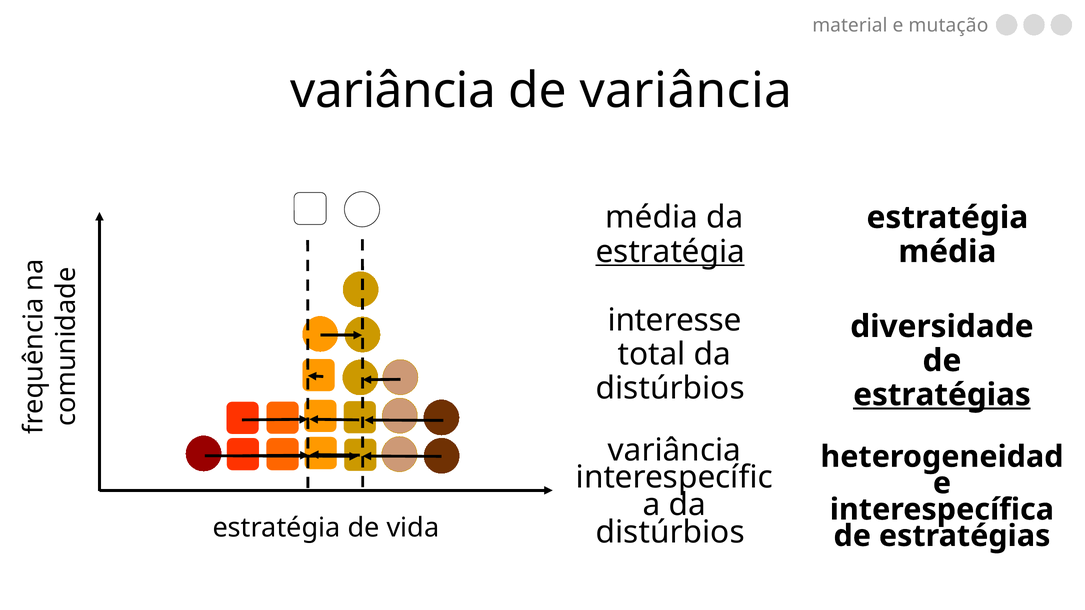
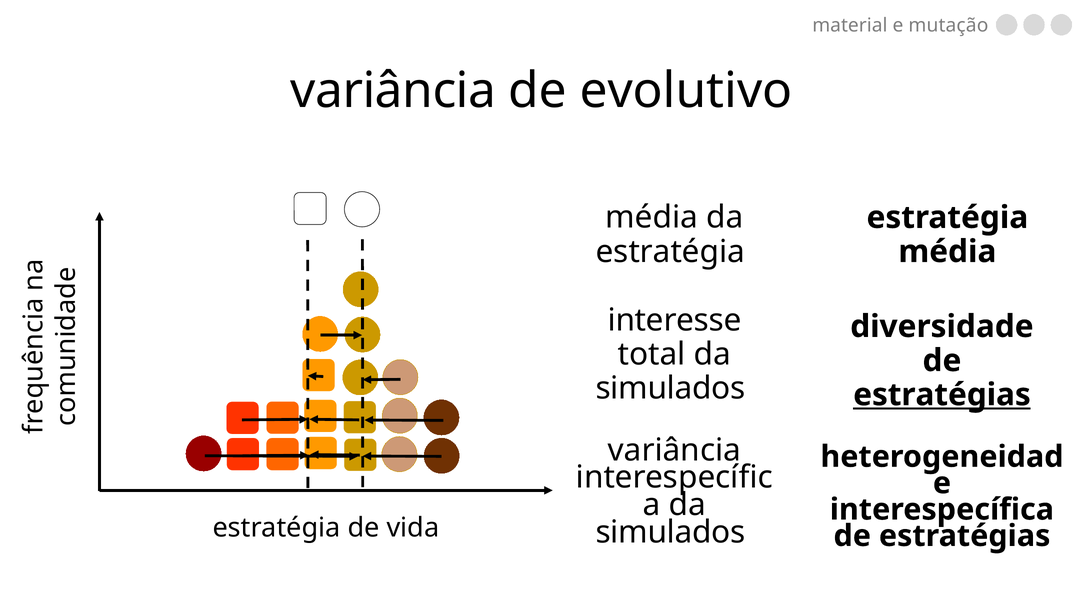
de variância: variância -> evolutivo
estratégia at (670, 252) underline: present -> none
distúrbios at (670, 389): distúrbios -> simulados
distúrbios at (670, 532): distúrbios -> simulados
